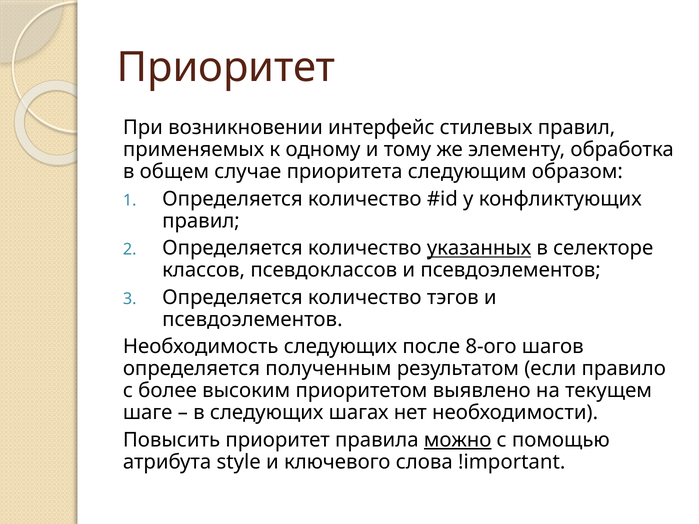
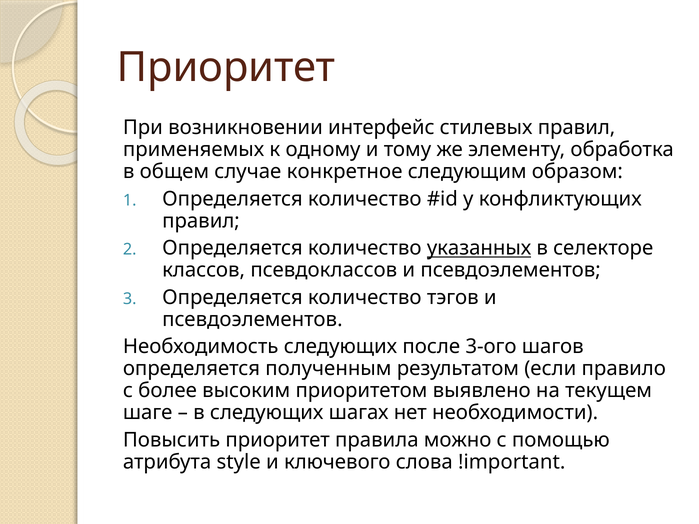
приоритета: приоритета -> конкретное
8-ого: 8-ого -> 3-ого
можно underline: present -> none
